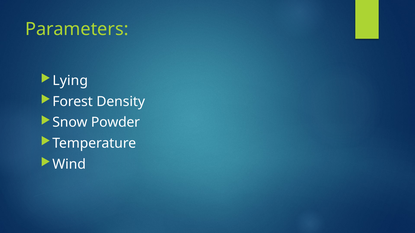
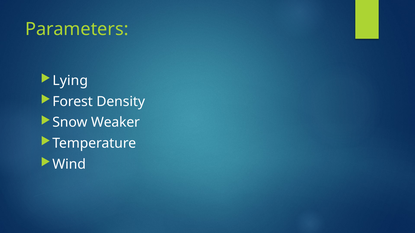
Powder: Powder -> Weaker
